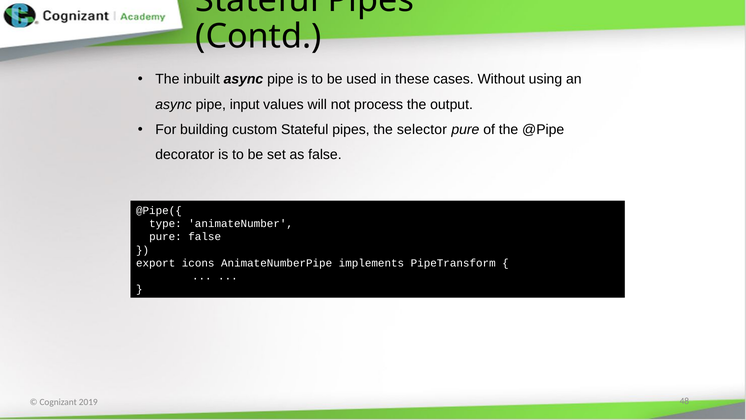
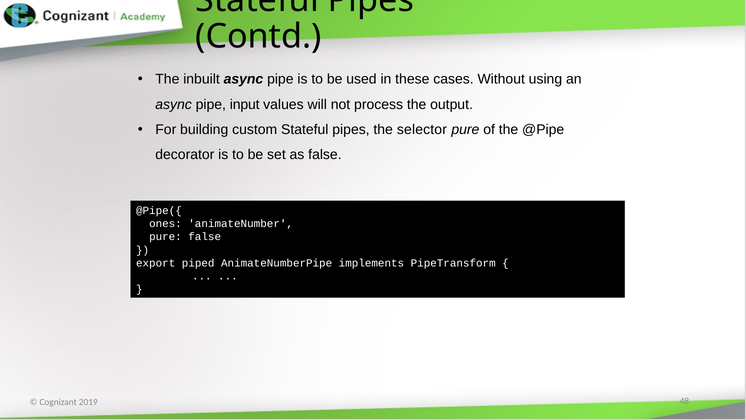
type: type -> ones
icons: icons -> piped
